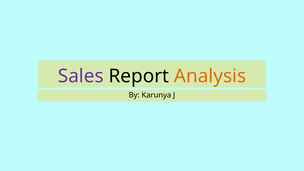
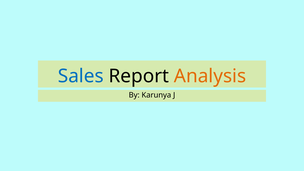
Sales colour: purple -> blue
